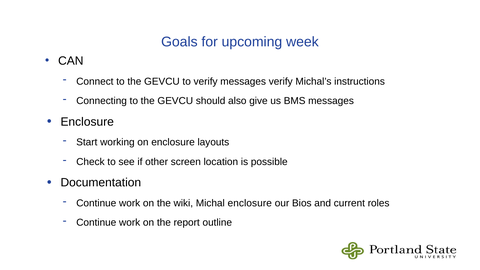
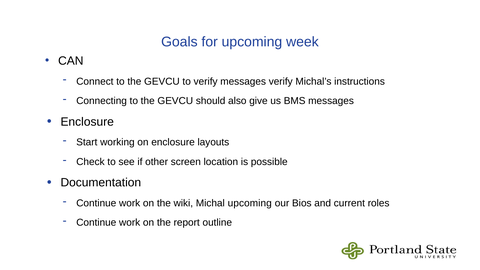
Michal enclosure: enclosure -> upcoming
